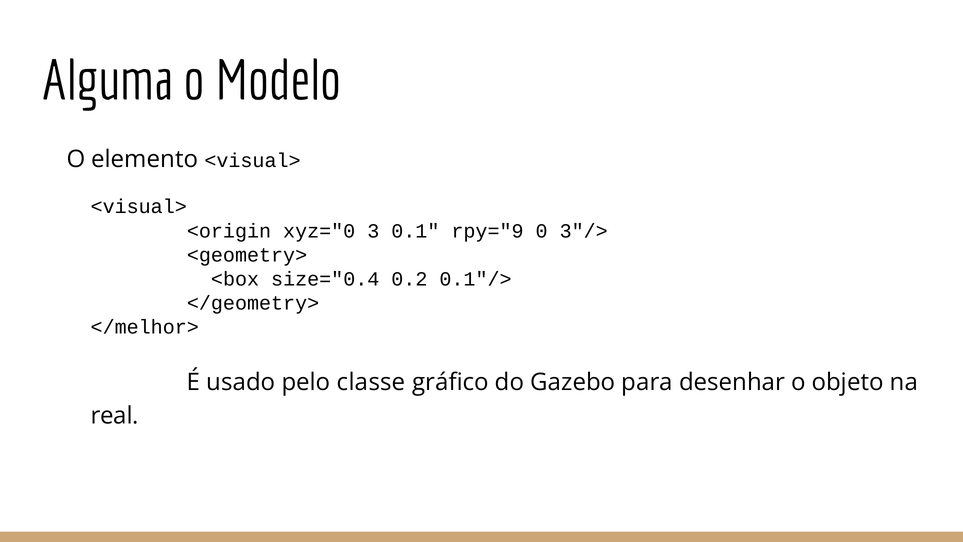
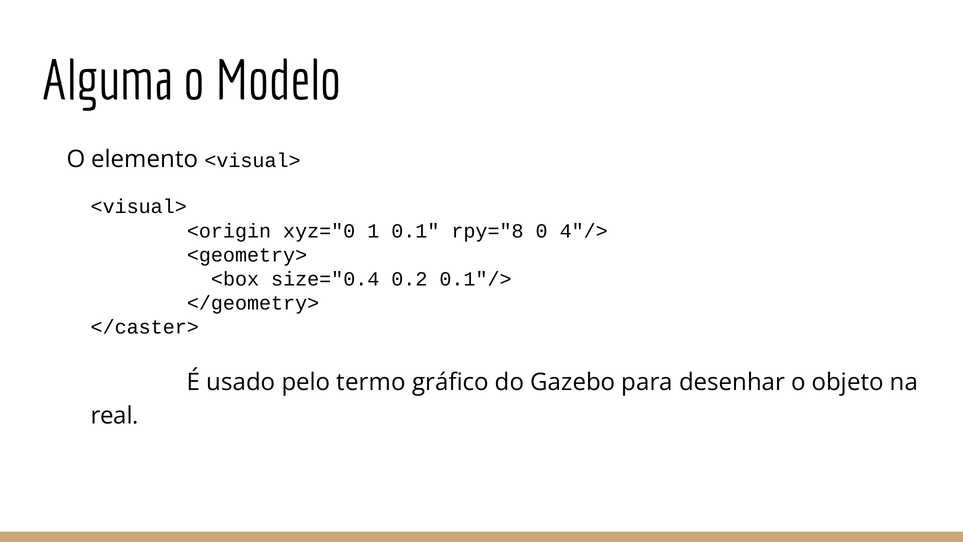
3: 3 -> 1
rpy="9: rpy="9 -> rpy="8
3"/>: 3"/> -> 4"/>
</melhor>: </melhor> -> </caster>
classe: classe -> termo
